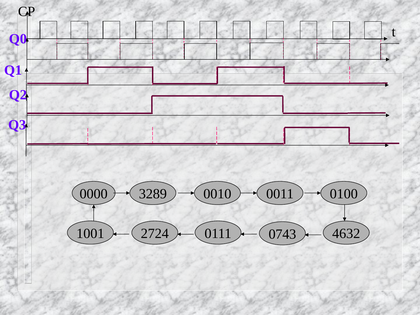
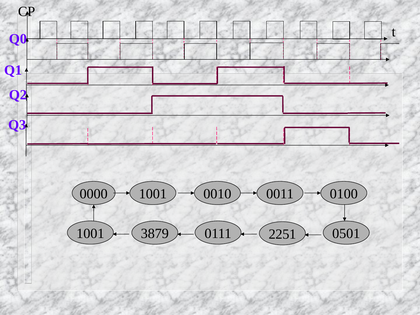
0000 3289: 3289 -> 1001
2724: 2724 -> 3879
4632: 4632 -> 0501
0743: 0743 -> 2251
